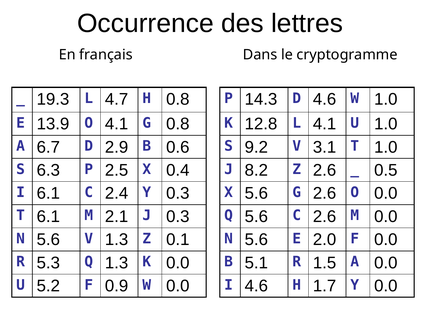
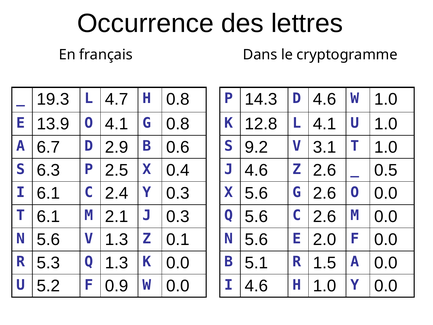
J 8.2: 8.2 -> 4.6
H 1.7: 1.7 -> 1.0
